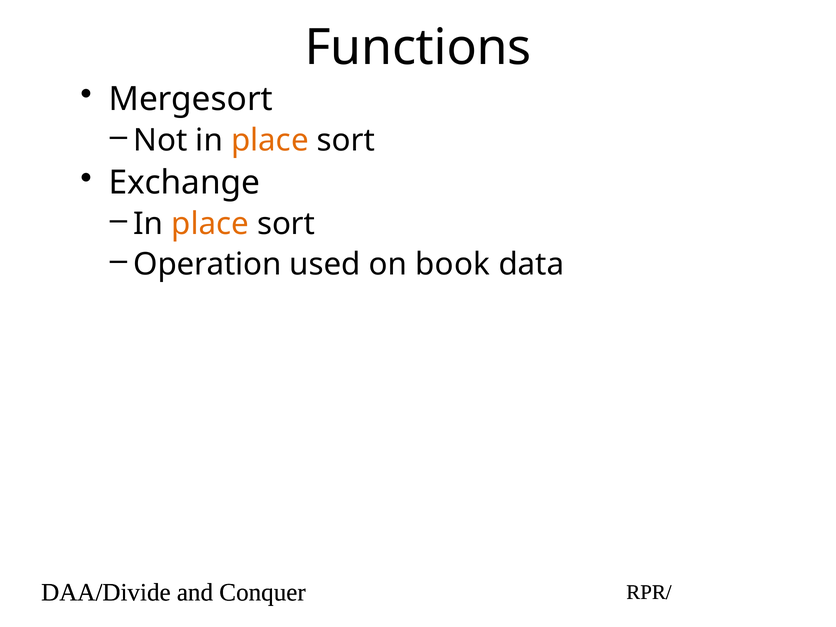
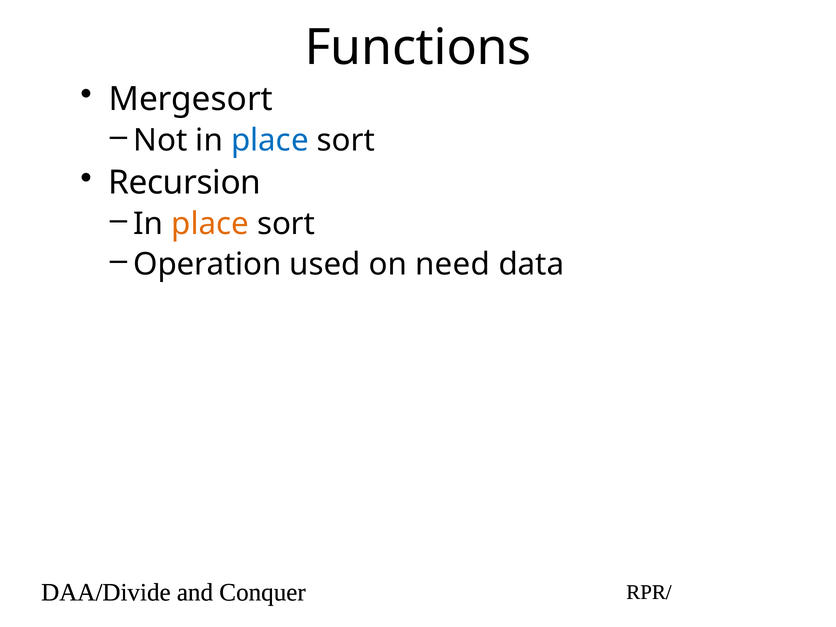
place at (270, 141) colour: orange -> blue
Exchange: Exchange -> Recursion
book: book -> need
